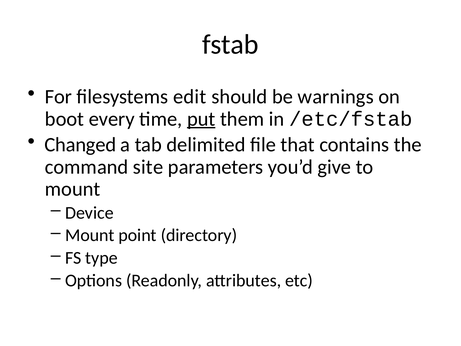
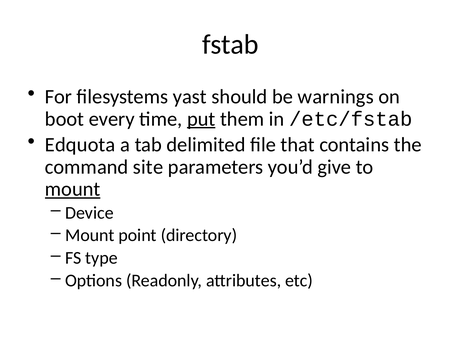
edit: edit -> yast
Changed: Changed -> Edquota
mount at (73, 189) underline: none -> present
